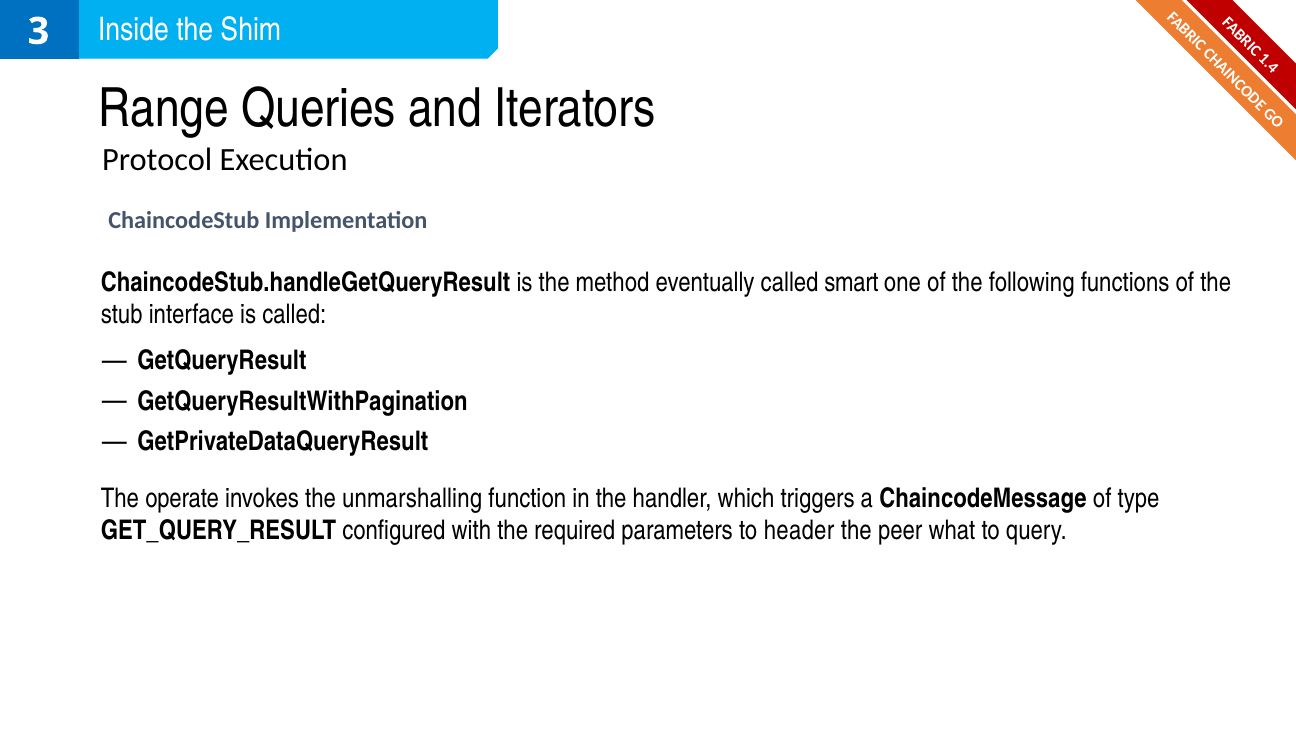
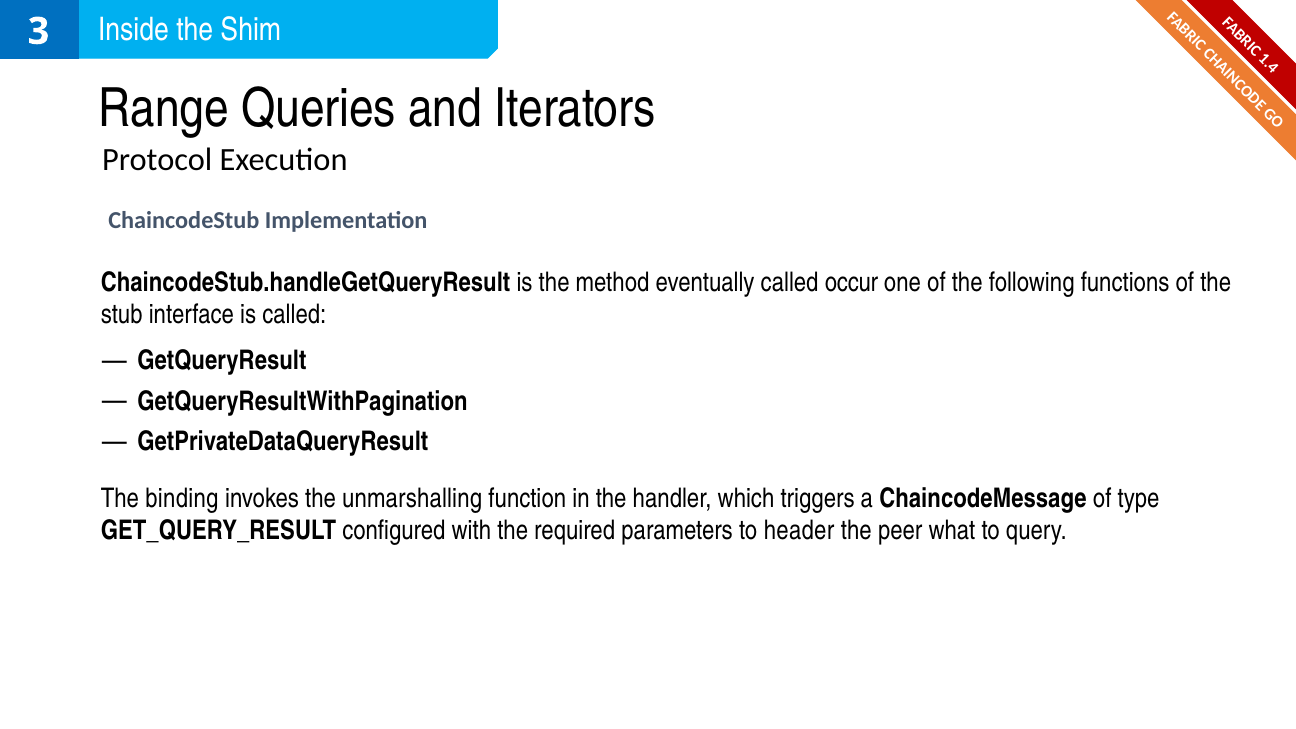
smart: smart -> occur
operate: operate -> binding
